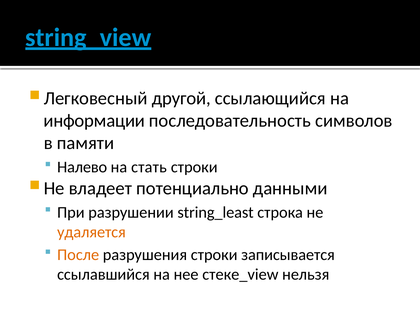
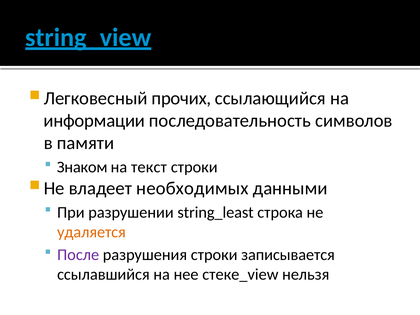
другой: другой -> прочих
Налево: Налево -> Знаком
стать: стать -> текст
потенциально: потенциально -> необходимых
После colour: orange -> purple
